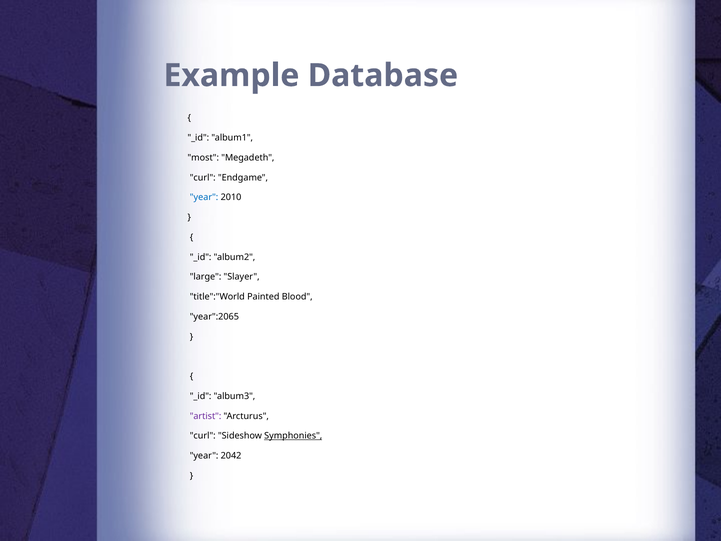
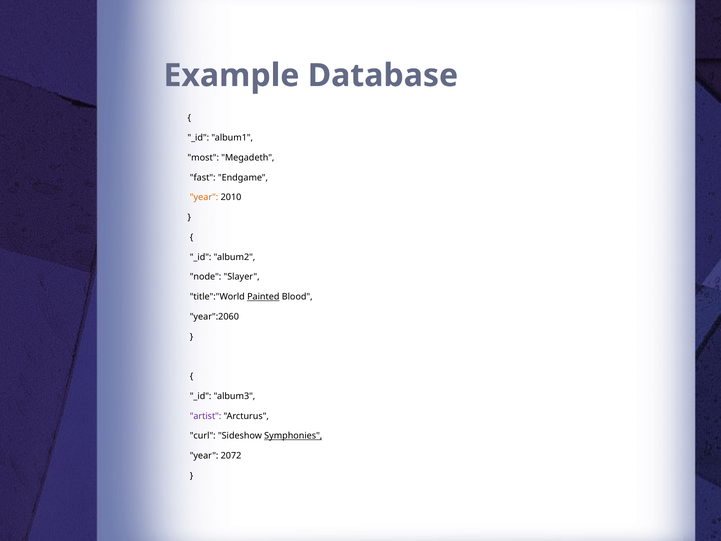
curl at (203, 177): curl -> fast
year at (204, 197) colour: blue -> orange
large: large -> node
Painted underline: none -> present
year":2065: year":2065 -> year":2060
2042: 2042 -> 2072
